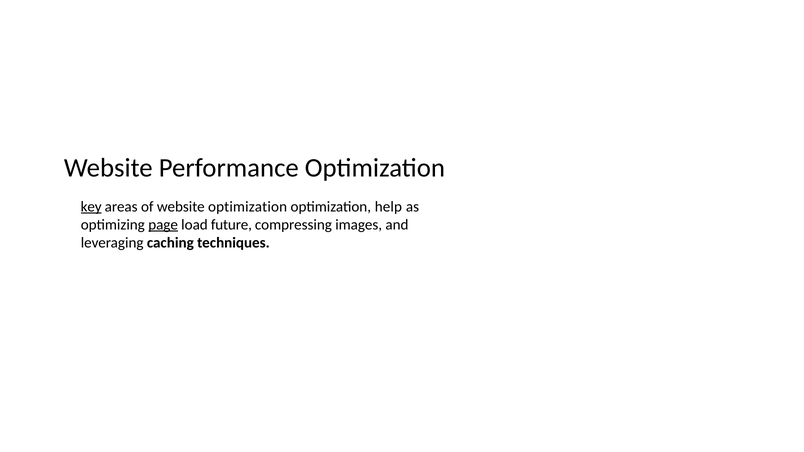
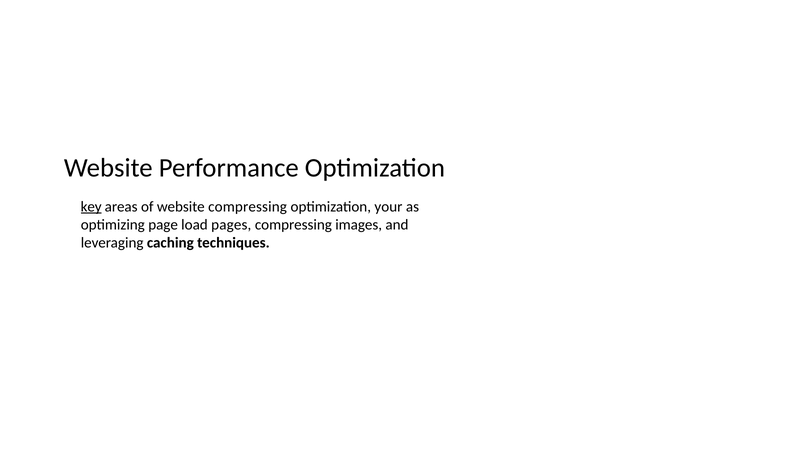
website optimization: optimization -> compressing
help: help -> your
page underline: present -> none
future: future -> pages
